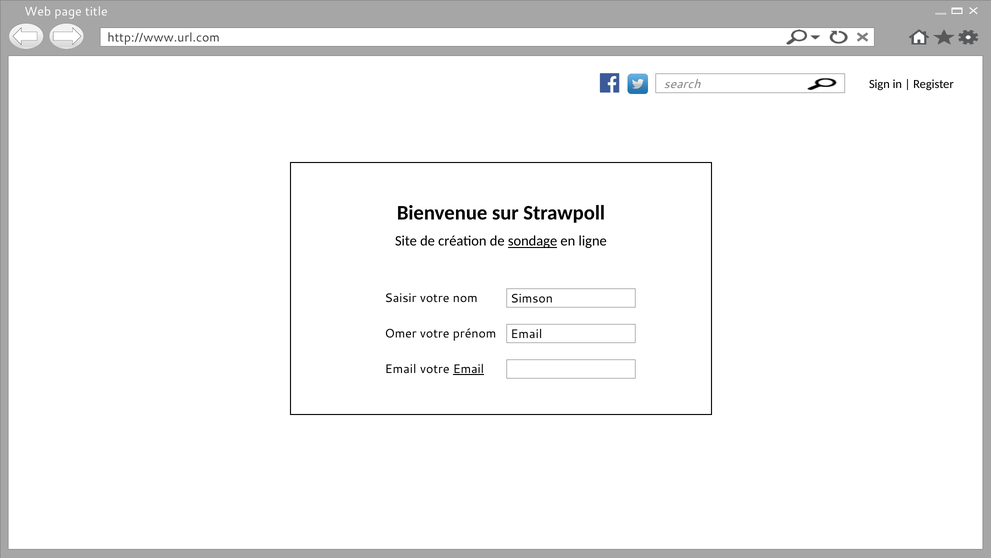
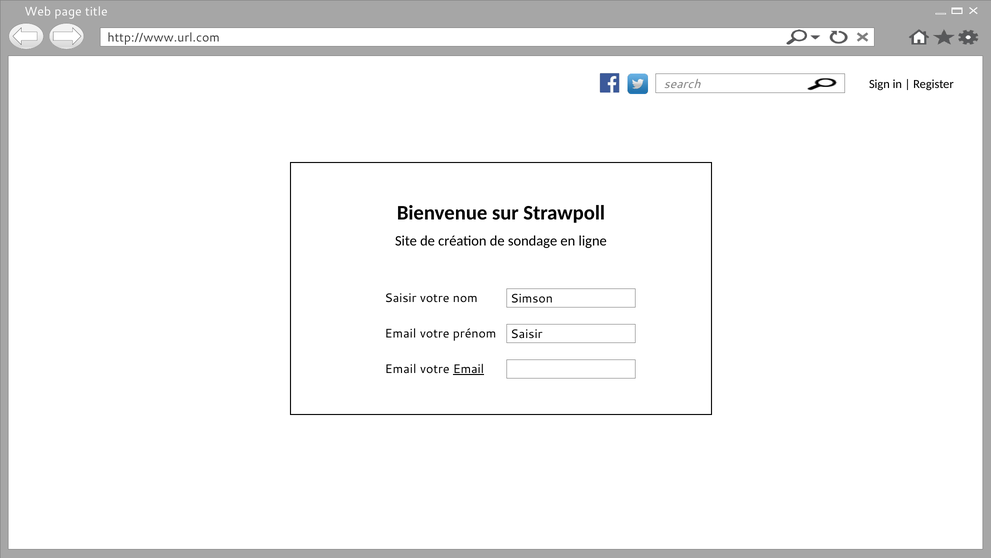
sondage underline: present -> none
Omer at (401, 333): Omer -> Email
Email at (526, 334): Email -> Saisir
